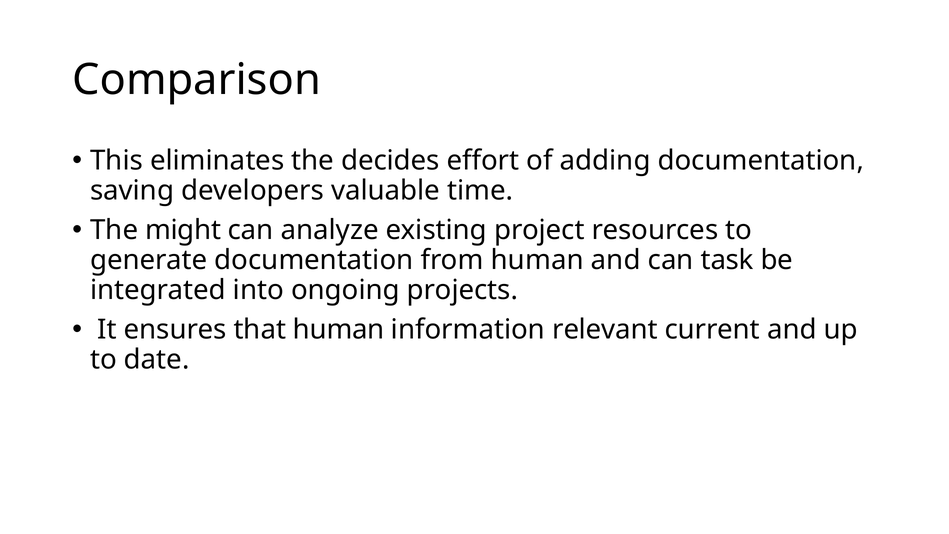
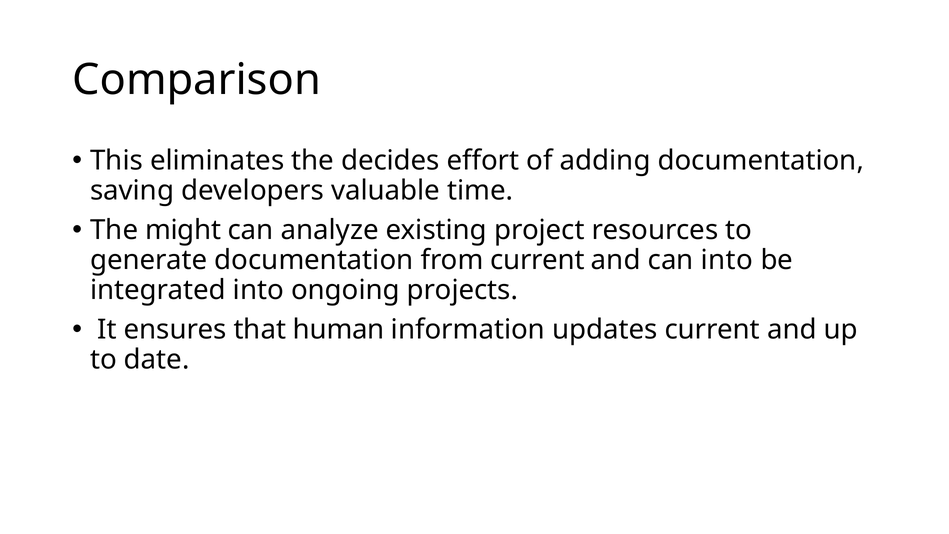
from human: human -> current
can task: task -> into
relevant: relevant -> updates
